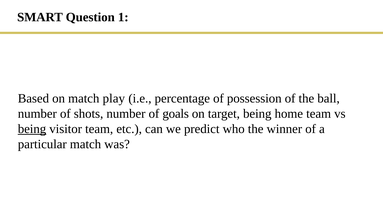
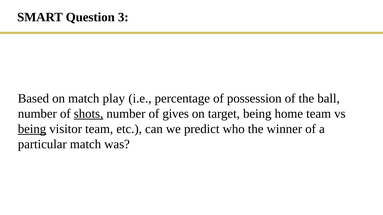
1: 1 -> 3
shots underline: none -> present
goals: goals -> gives
